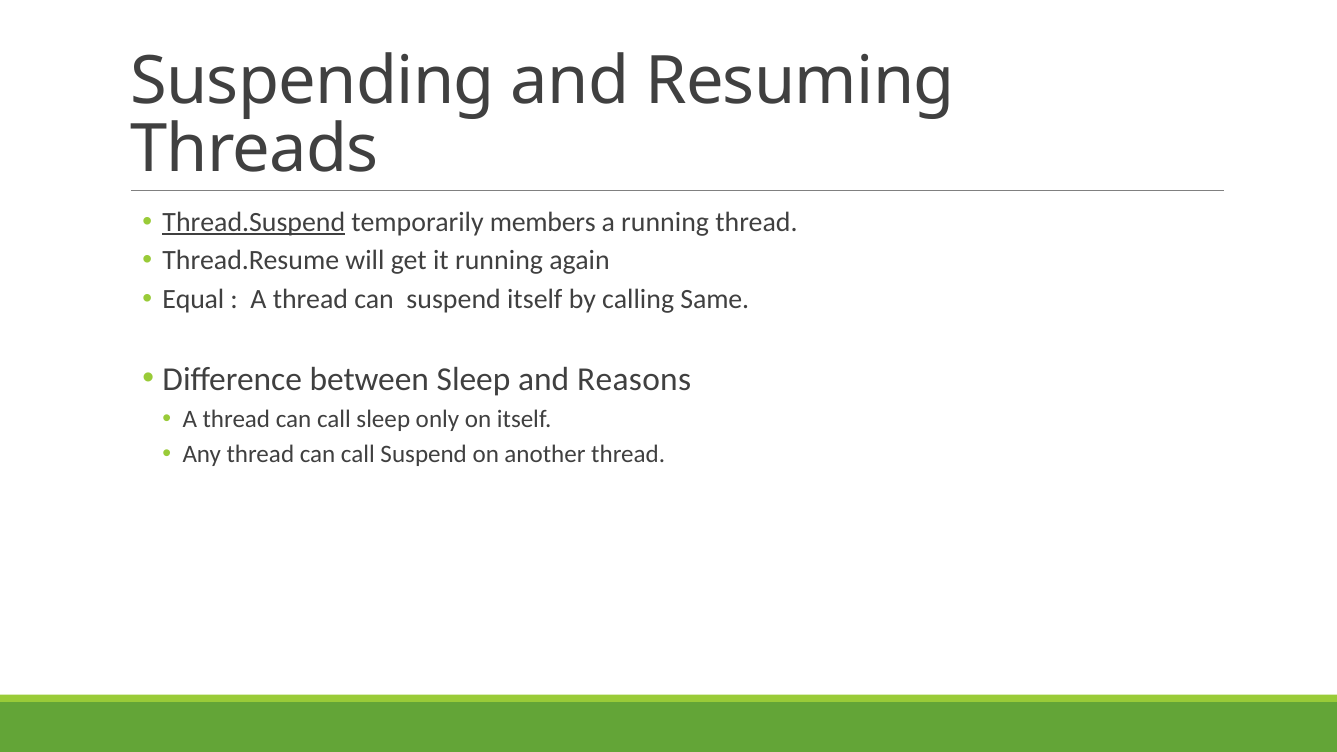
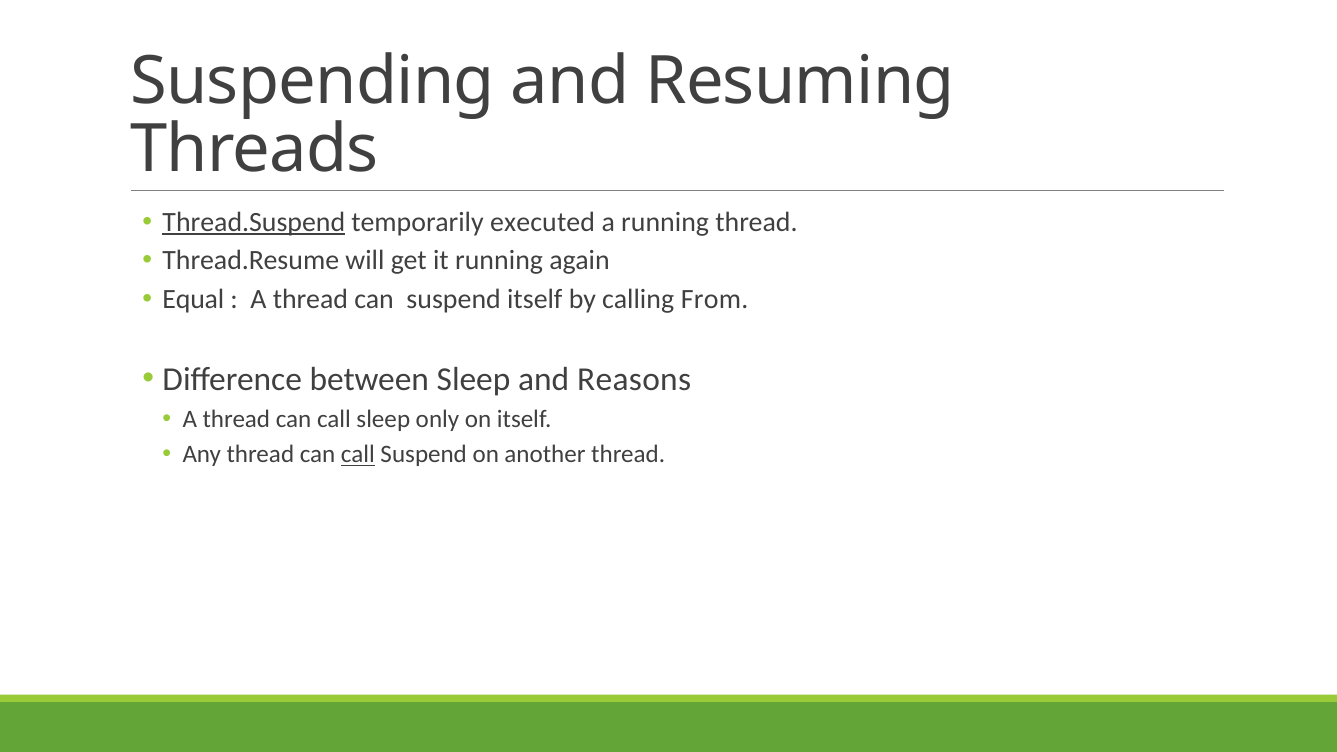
members: members -> executed
Same: Same -> From
call at (358, 455) underline: none -> present
